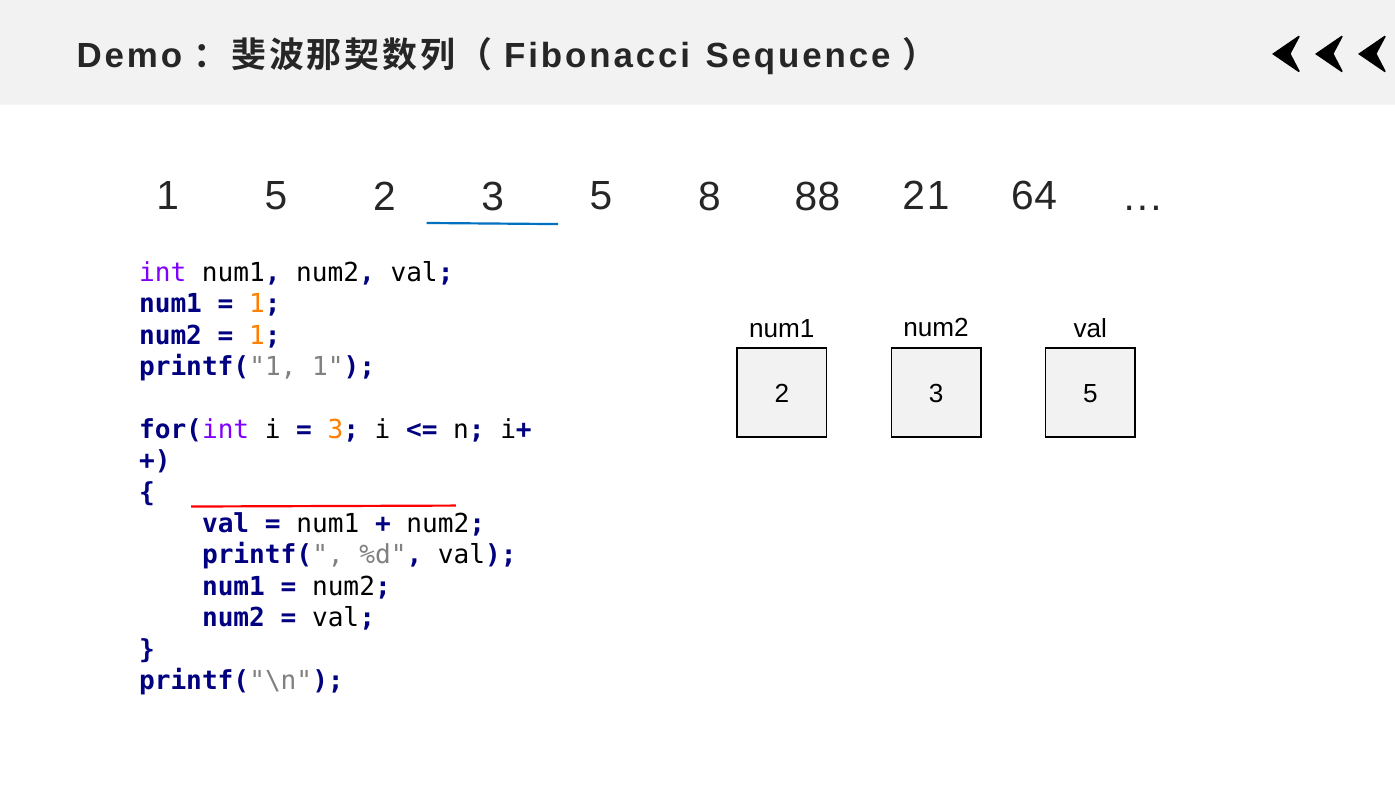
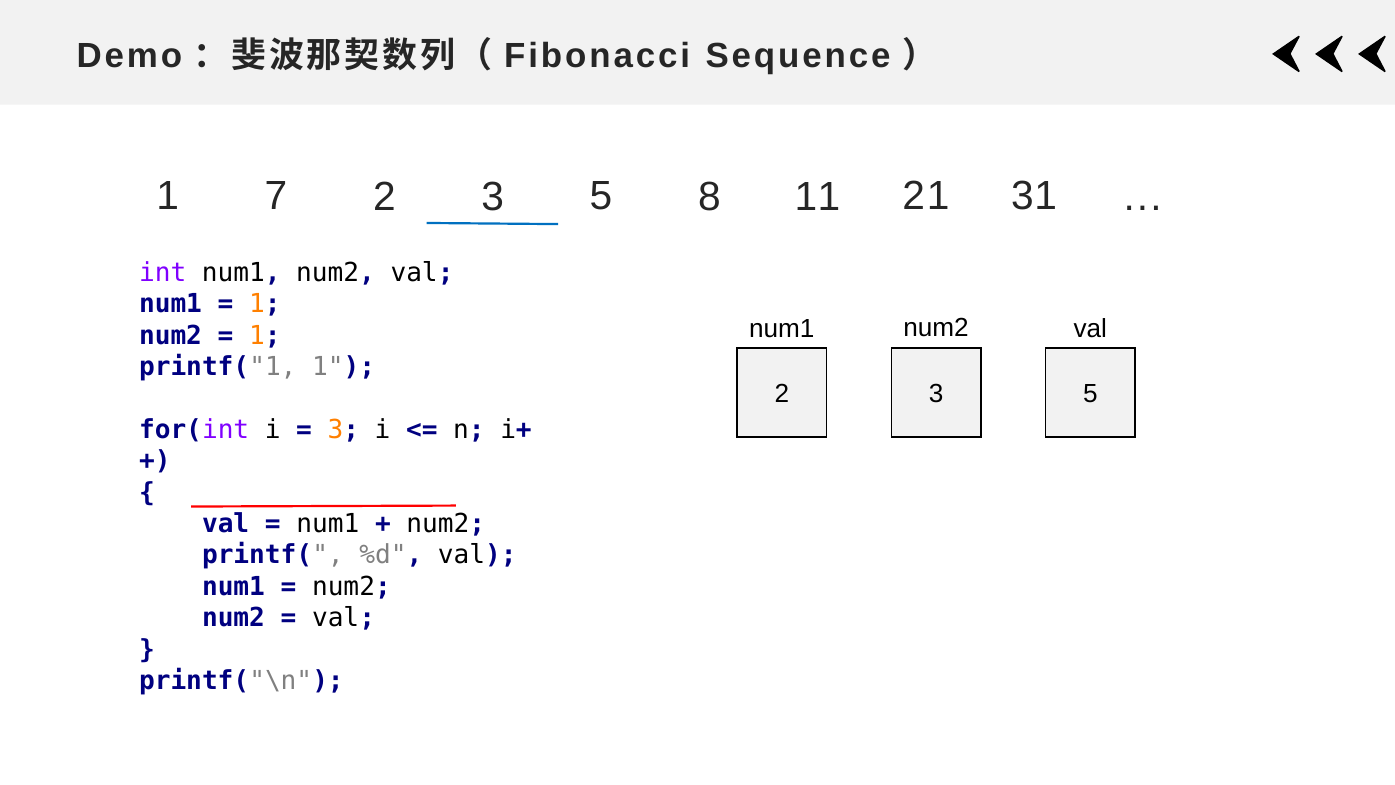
1 5: 5 -> 7
88: 88 -> 11
64: 64 -> 31
